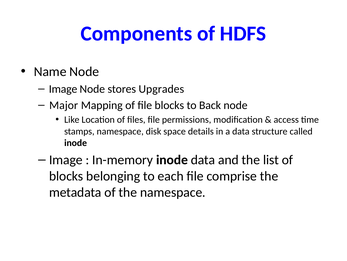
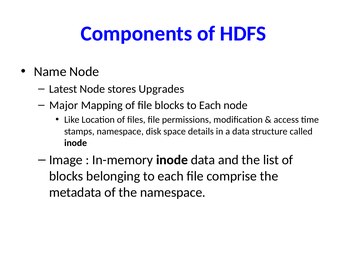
Image at (63, 89): Image -> Latest
blocks to Back: Back -> Each
